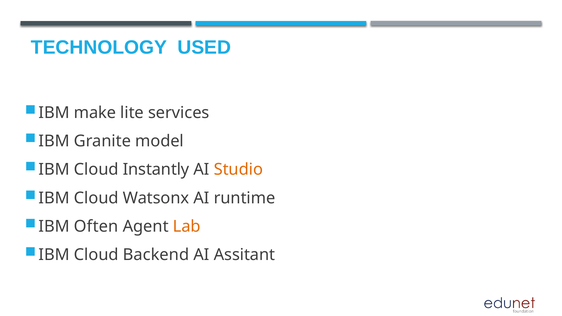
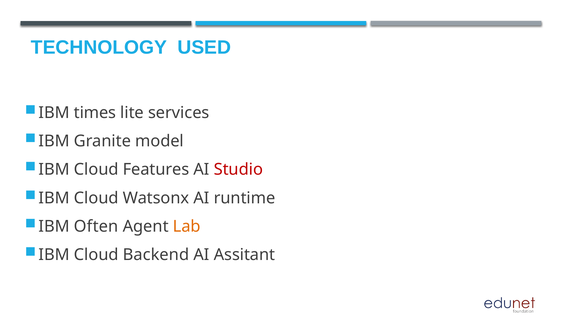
make: make -> times
Instantly: Instantly -> Features
Studio colour: orange -> red
